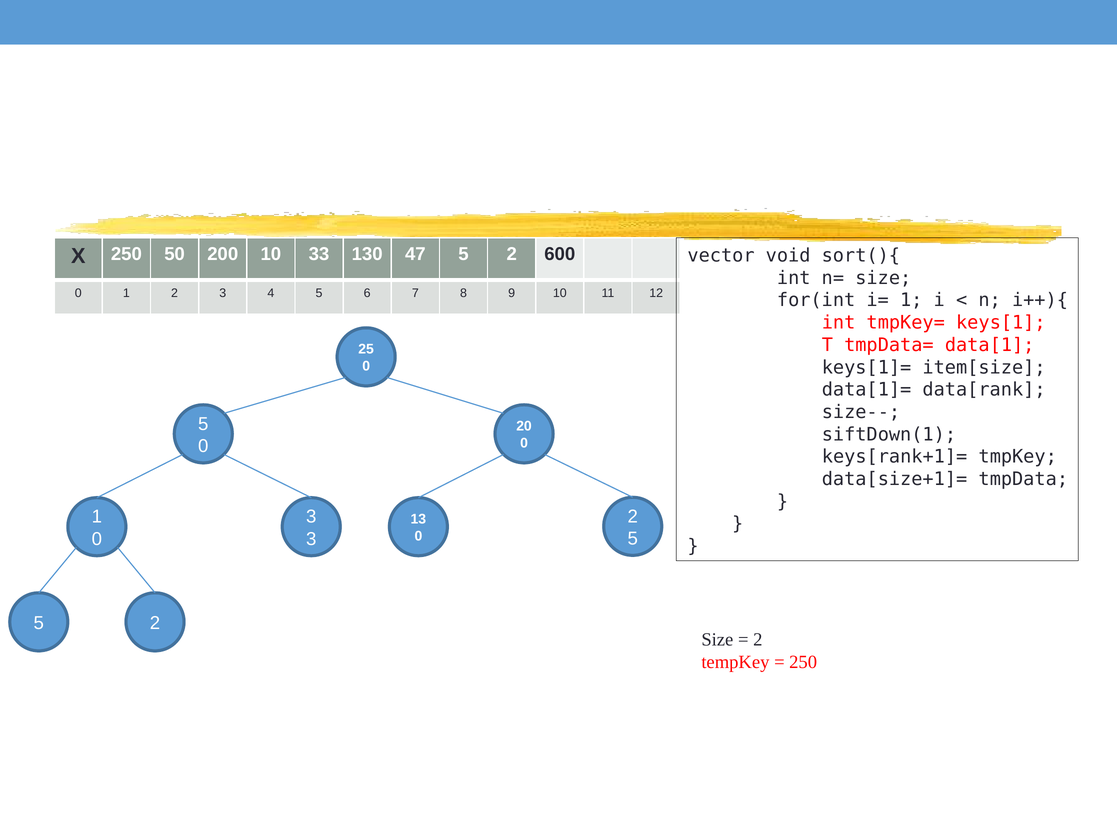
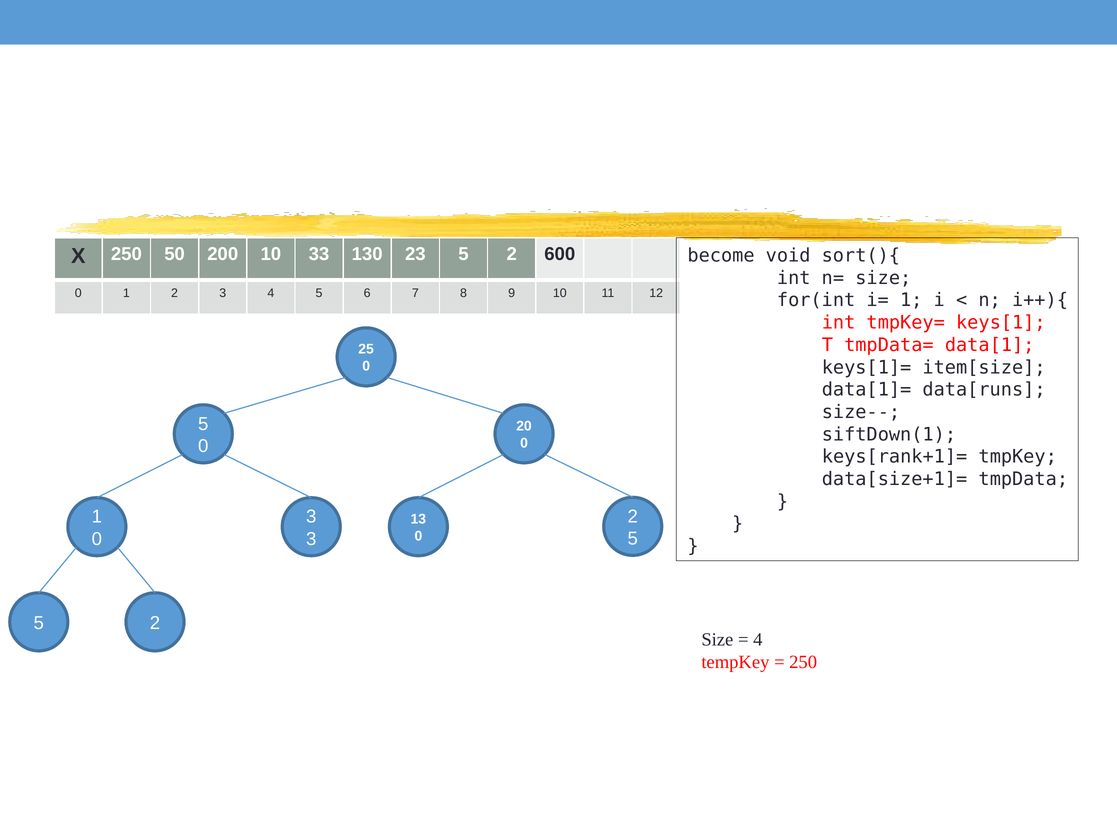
47: 47 -> 23
vector: vector -> become
data[rank: data[rank -> data[runs
2 at (758, 640): 2 -> 4
